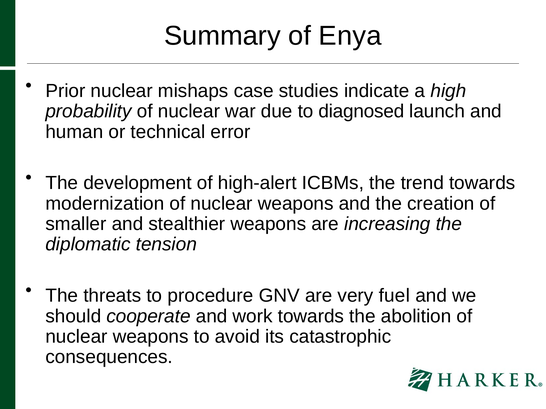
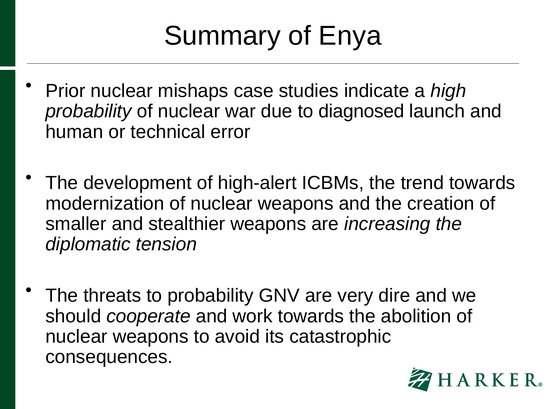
to procedure: procedure -> probability
fuel: fuel -> dire
